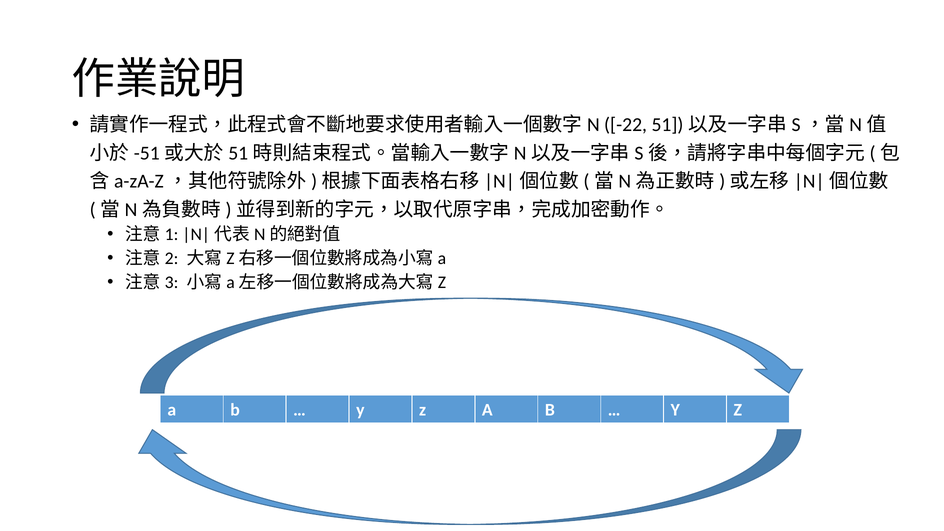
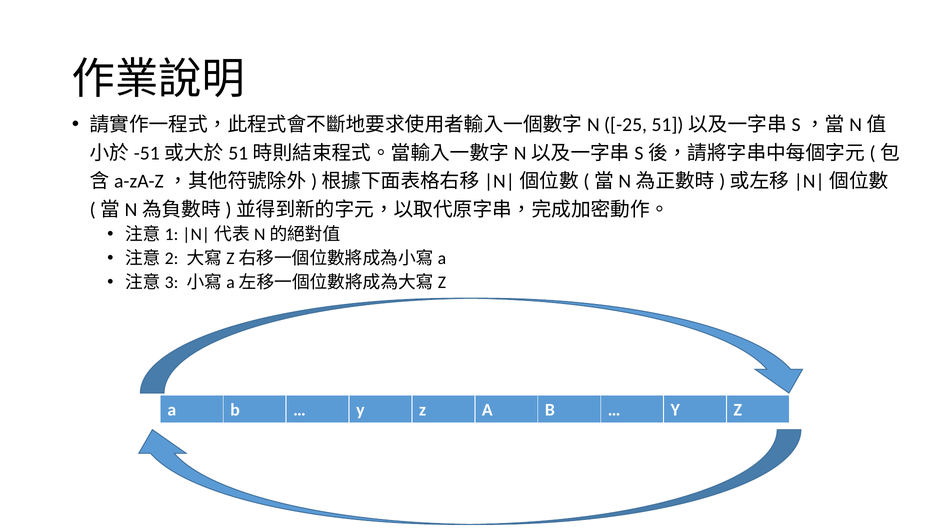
-22: -22 -> -25
